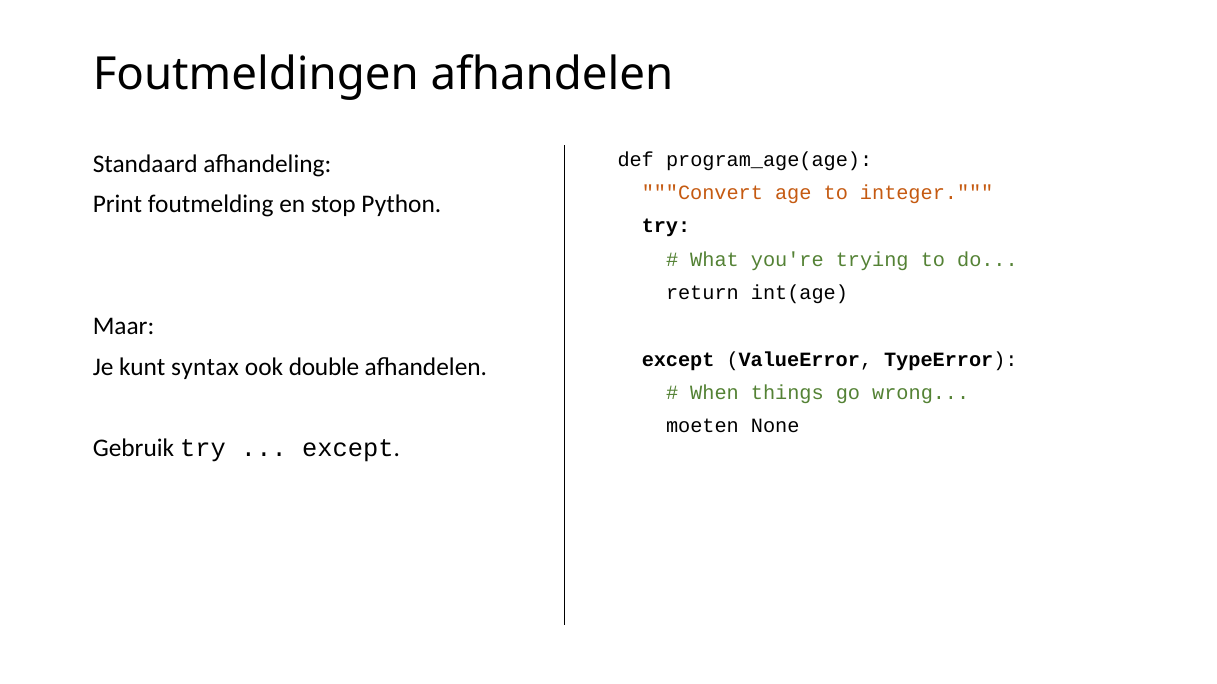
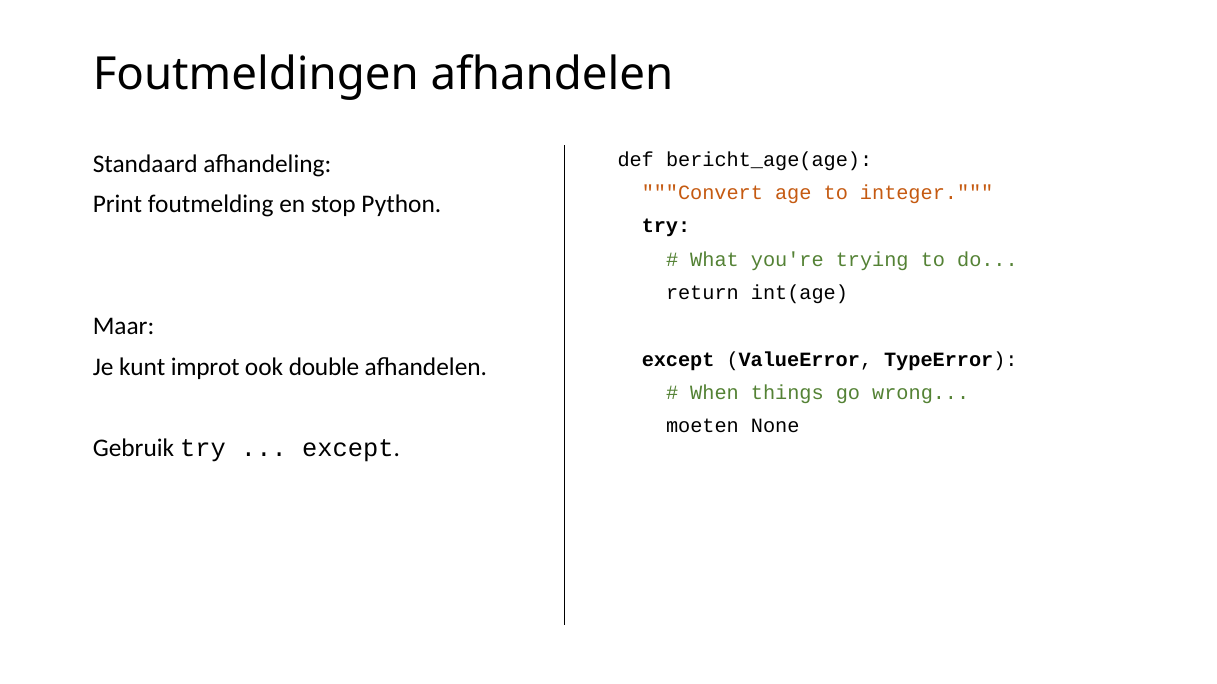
program_age(age: program_age(age -> bericht_age(age
syntax: syntax -> improt
